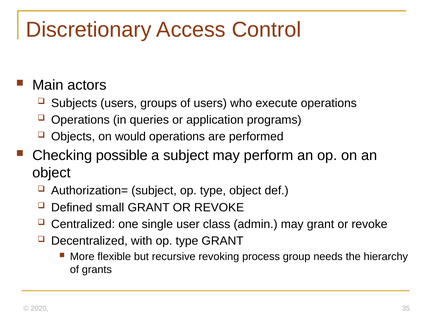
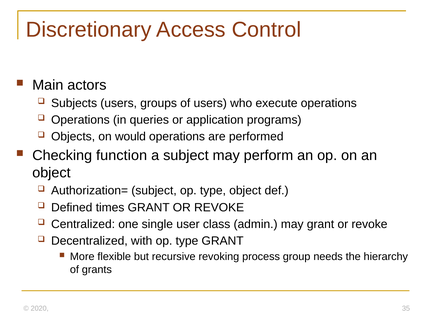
possible: possible -> function
small: small -> times
